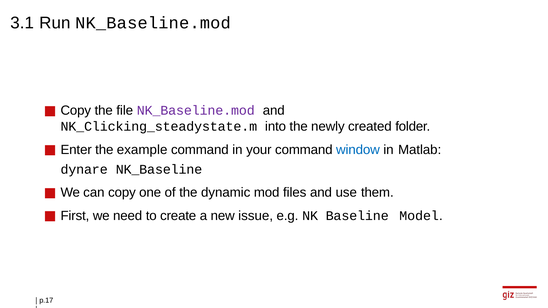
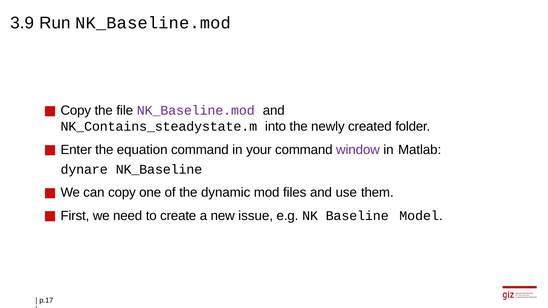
3.1: 3.1 -> 3.9
NK_Clicking_steadystate.m: NK_Clicking_steadystate.m -> NK_Contains_steadystate.m
example: example -> equation
window colour: blue -> purple
